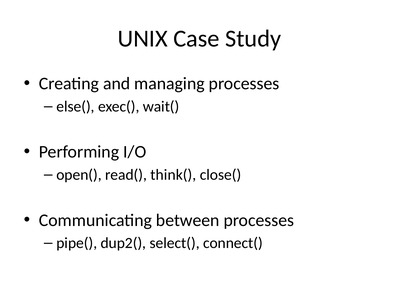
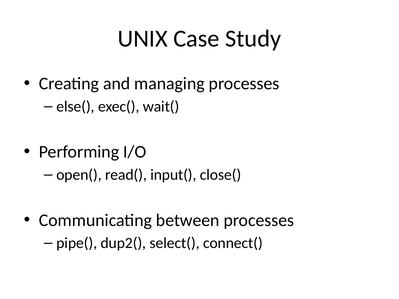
think(: think( -> input(
